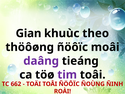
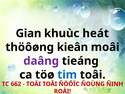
theo: theo -> heát
thöôøng ñöôïc: ñöôïc -> kieân
tim colour: purple -> blue
